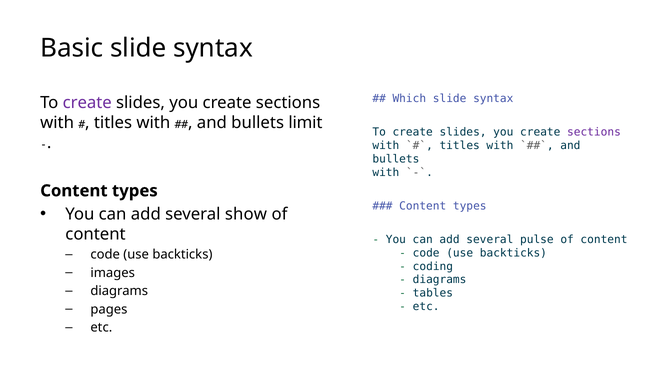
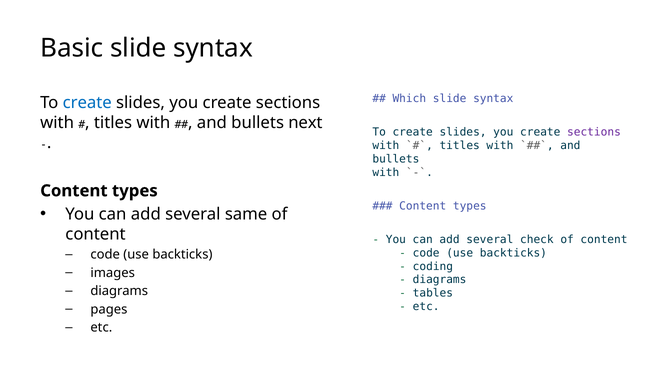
create at (87, 103) colour: purple -> blue
limit: limit -> next
show: show -> same
pulse: pulse -> check
